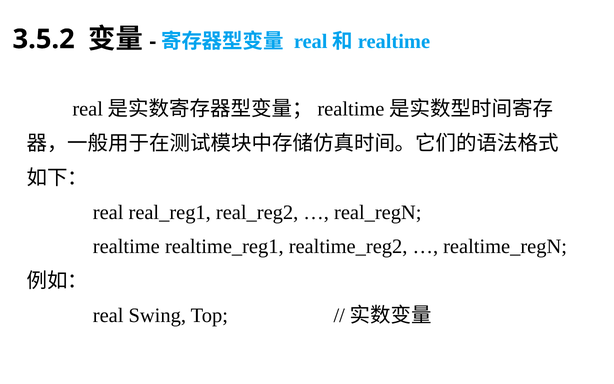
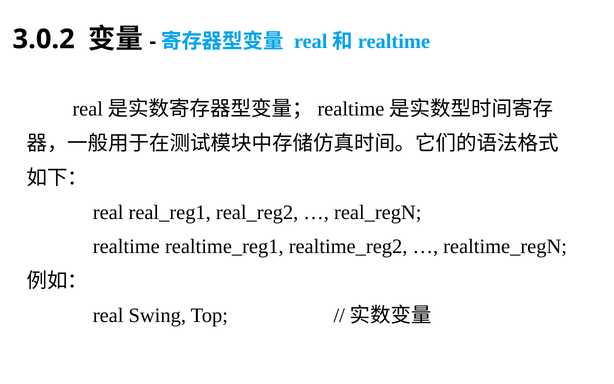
3.5.2: 3.5.2 -> 3.0.2
